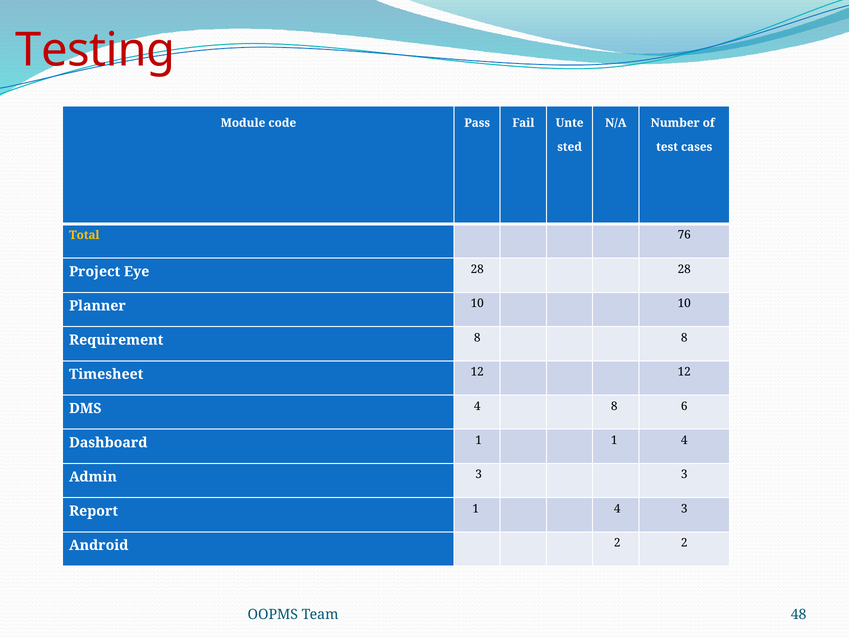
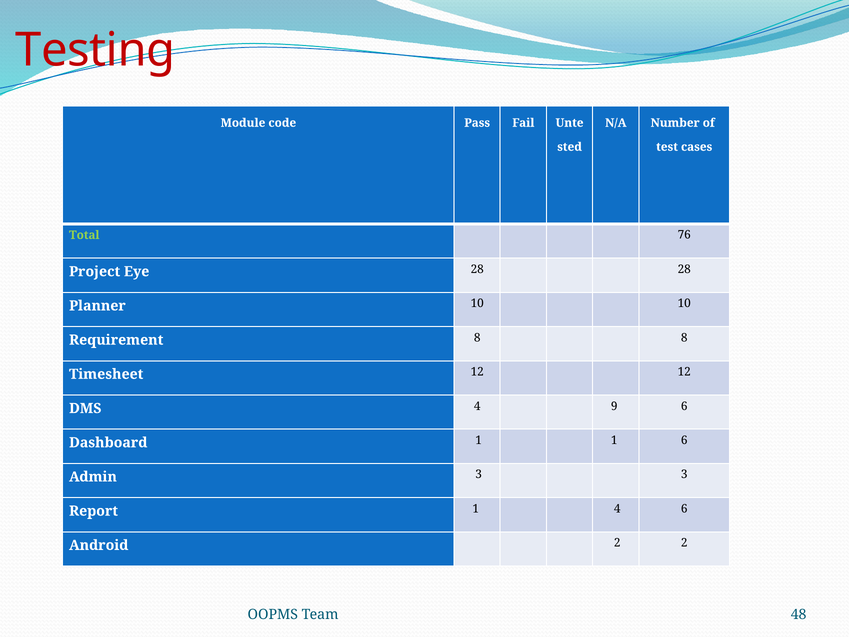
Total colour: yellow -> light green
4 8: 8 -> 9
1 1 4: 4 -> 6
4 3: 3 -> 6
